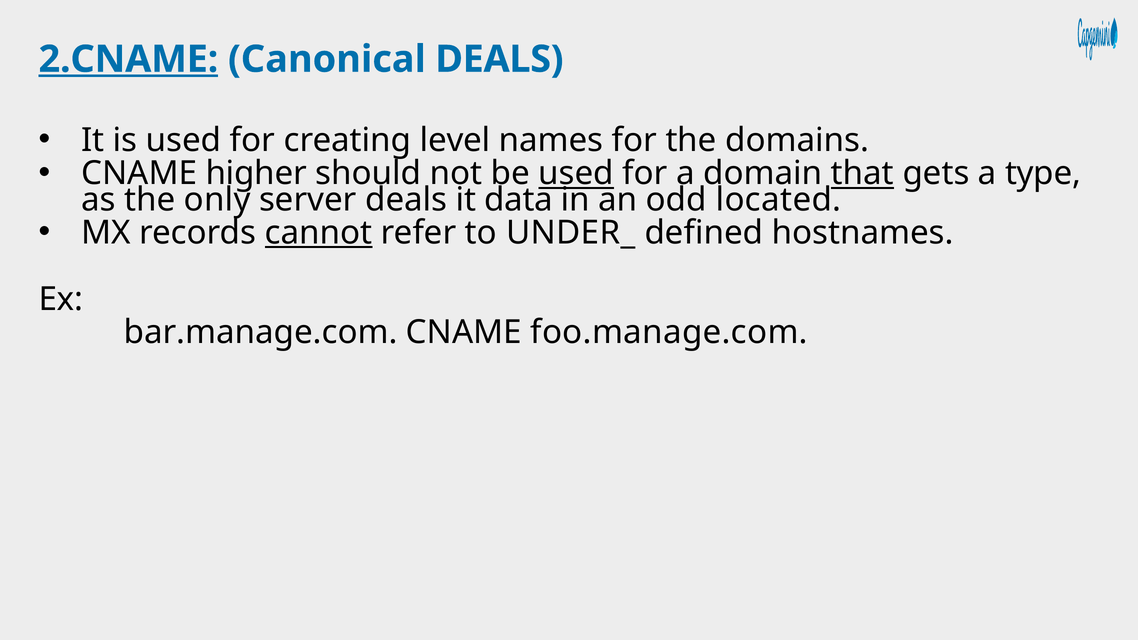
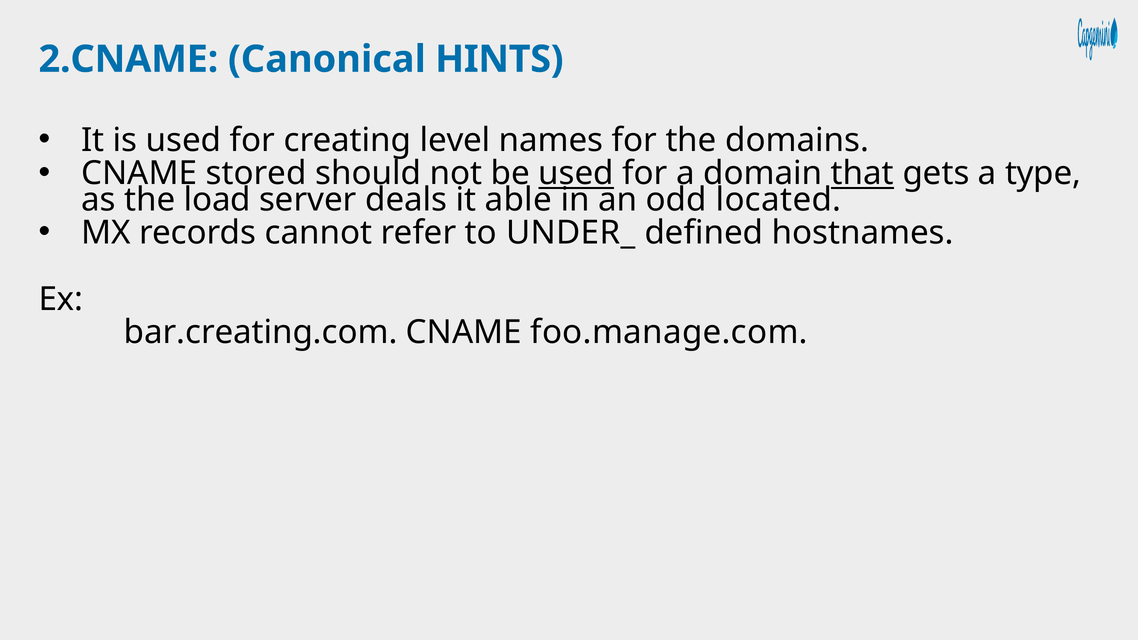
2.CNAME underline: present -> none
Canonical DEALS: DEALS -> HINTS
higher: higher -> stored
only: only -> load
data: data -> able
cannot underline: present -> none
bar.manage.com: bar.manage.com -> bar.creating.com
